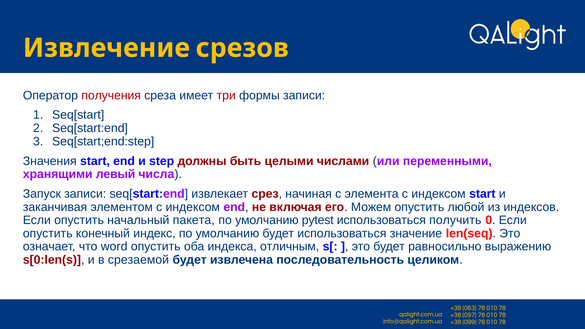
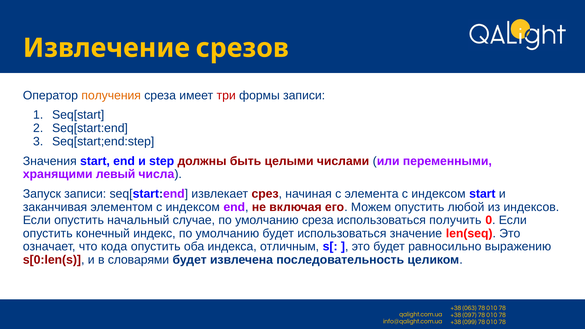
получения colour: red -> orange
пакета: пакета -> случае
умолчанию pytest: pytest -> среза
word: word -> кода
срезаемой: срезаемой -> словарями
